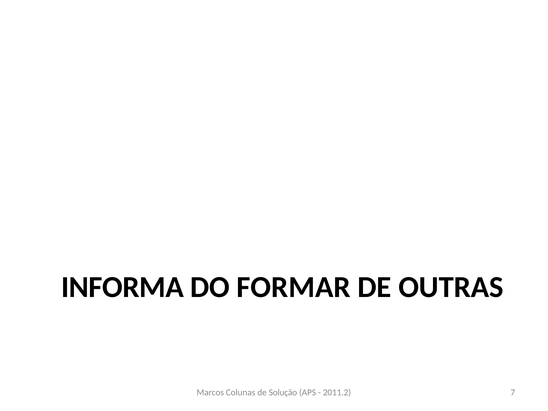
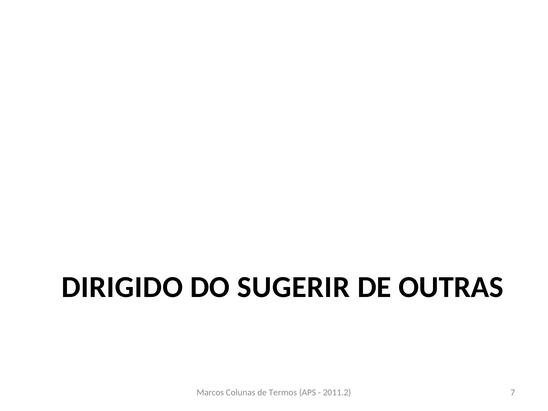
INFORMA: INFORMA -> DIRIGIDO
FORMAR: FORMAR -> SUGERIR
Solução: Solução -> Termos
